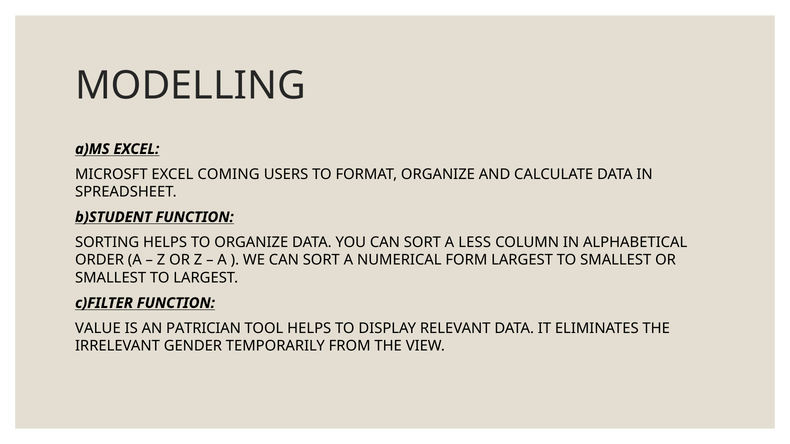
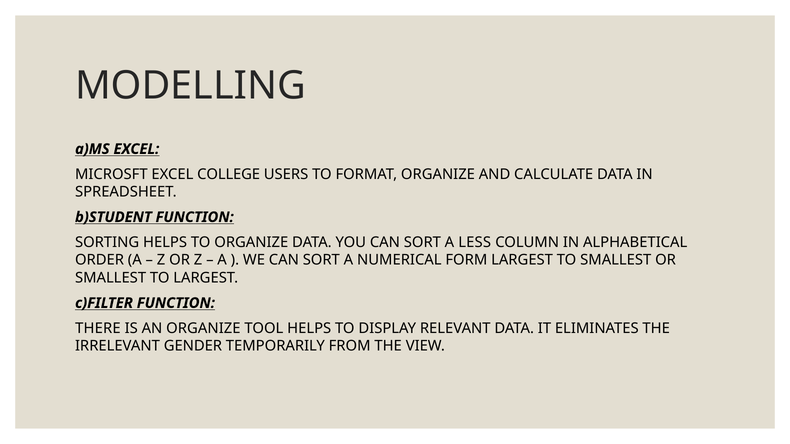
COMING: COMING -> COLLEGE
VALUE: VALUE -> THERE
AN PATRICIAN: PATRICIAN -> ORGANIZE
